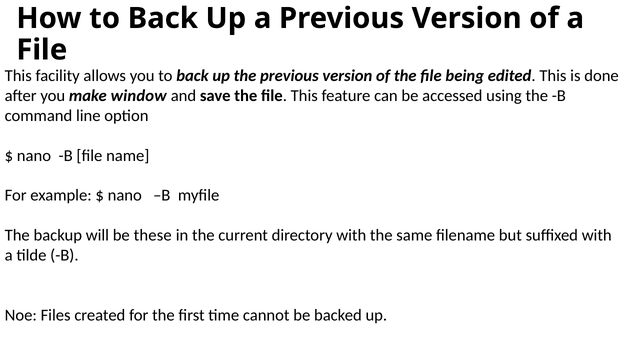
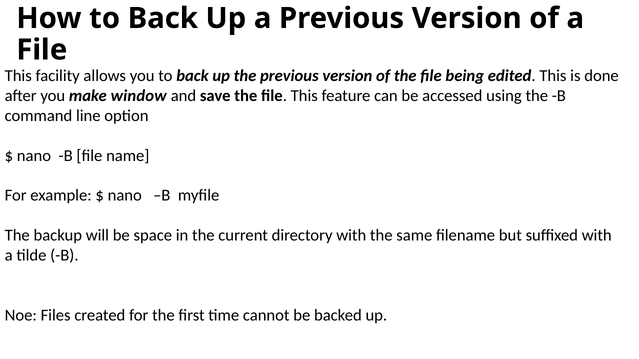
these: these -> space
